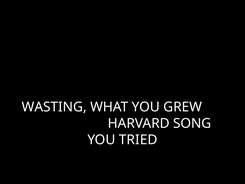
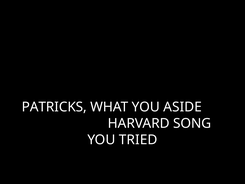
WASTING: WASTING -> PATRICKS
GREW: GREW -> ASIDE
